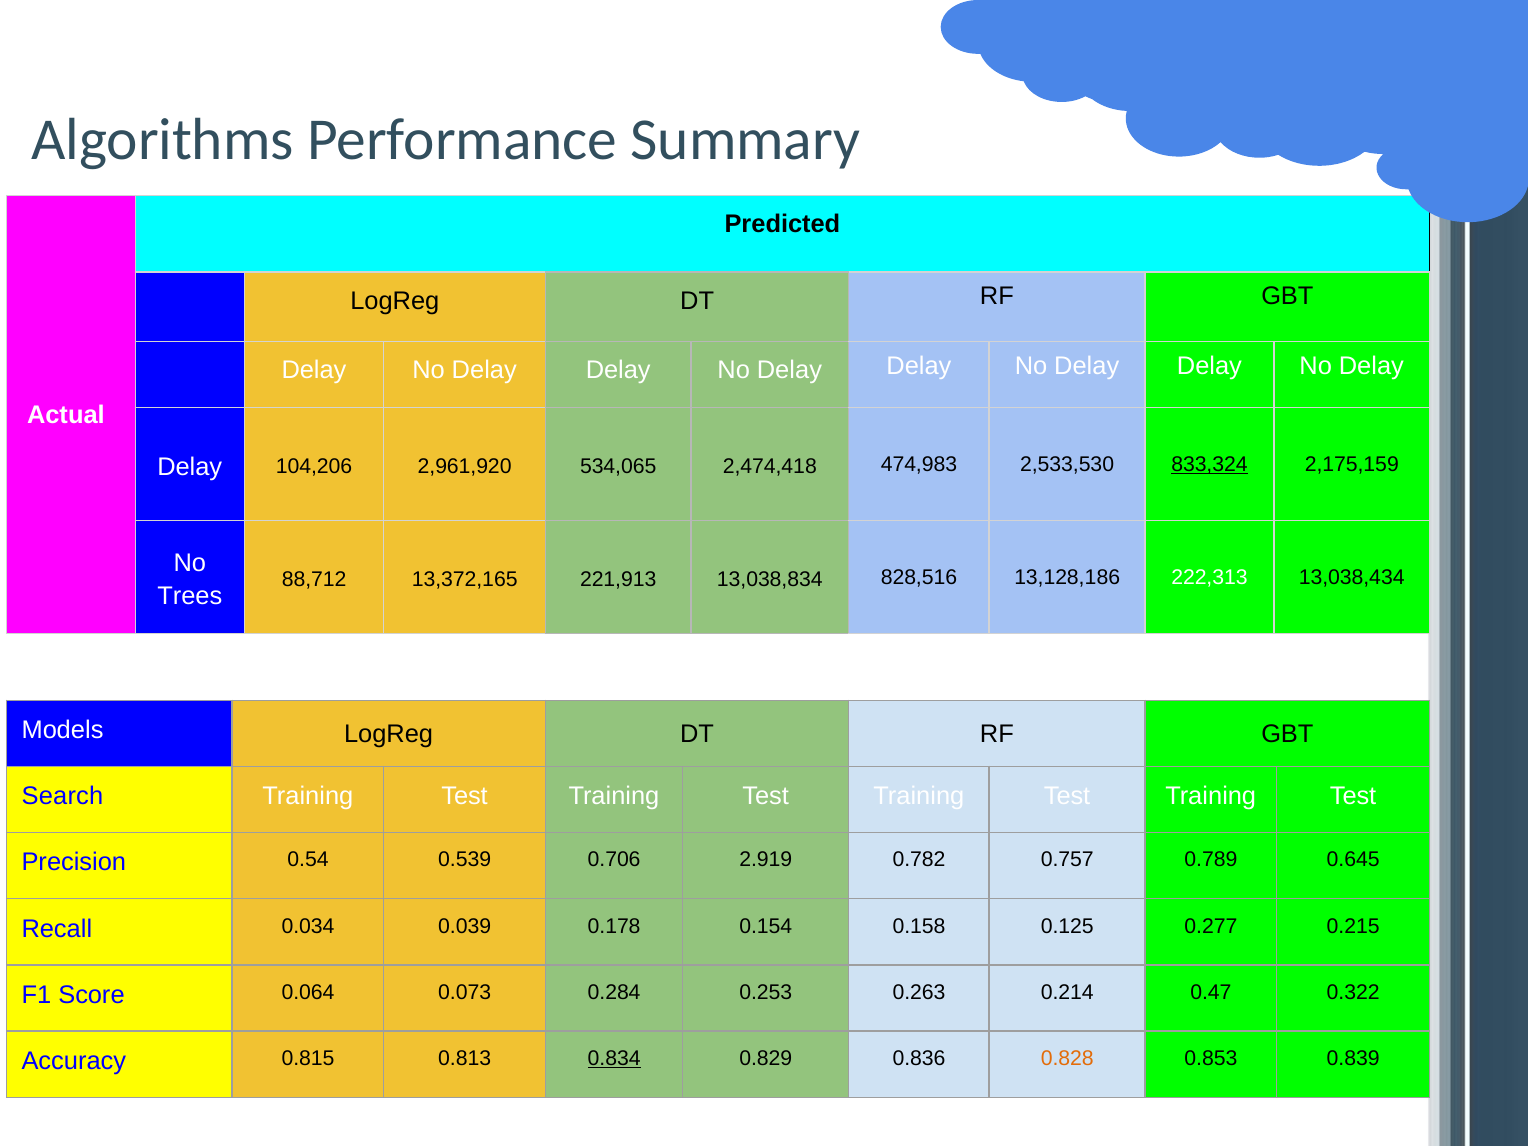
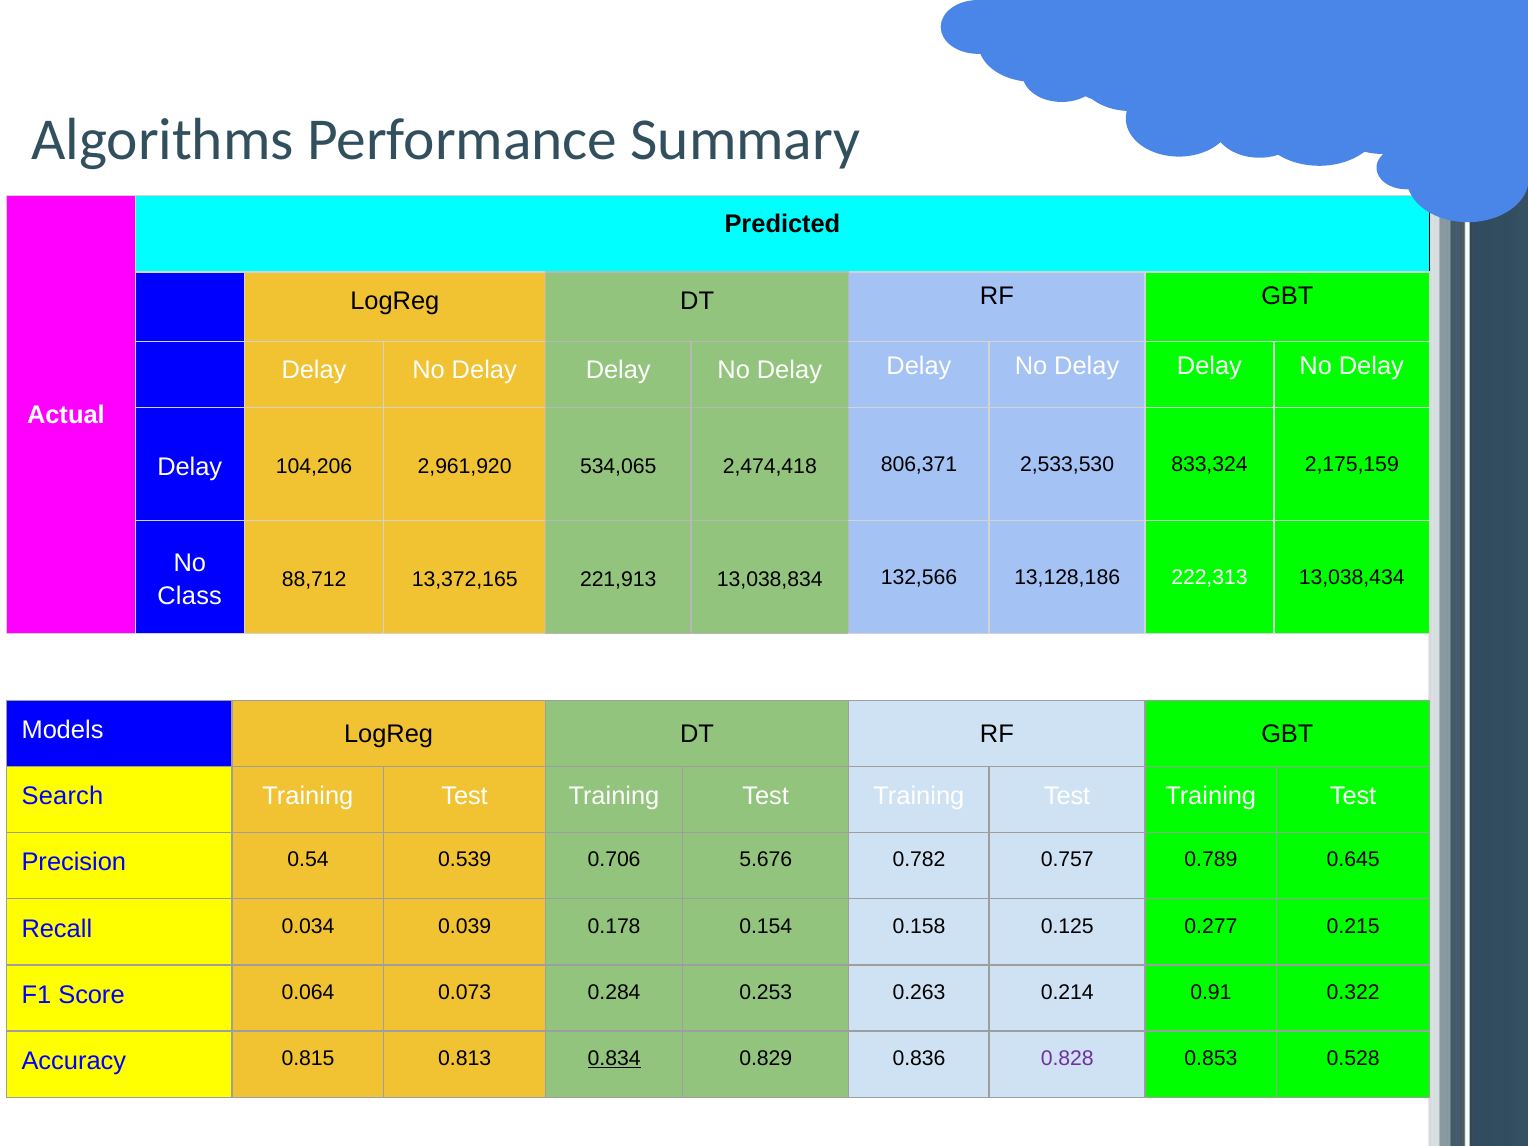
474,983: 474,983 -> 806,371
833,324 underline: present -> none
828,516: 828,516 -> 132,566
Trees: Trees -> Class
2.919: 2.919 -> 5.676
0.47: 0.47 -> 0.91
0.828 colour: orange -> purple
0.839: 0.839 -> 0.528
